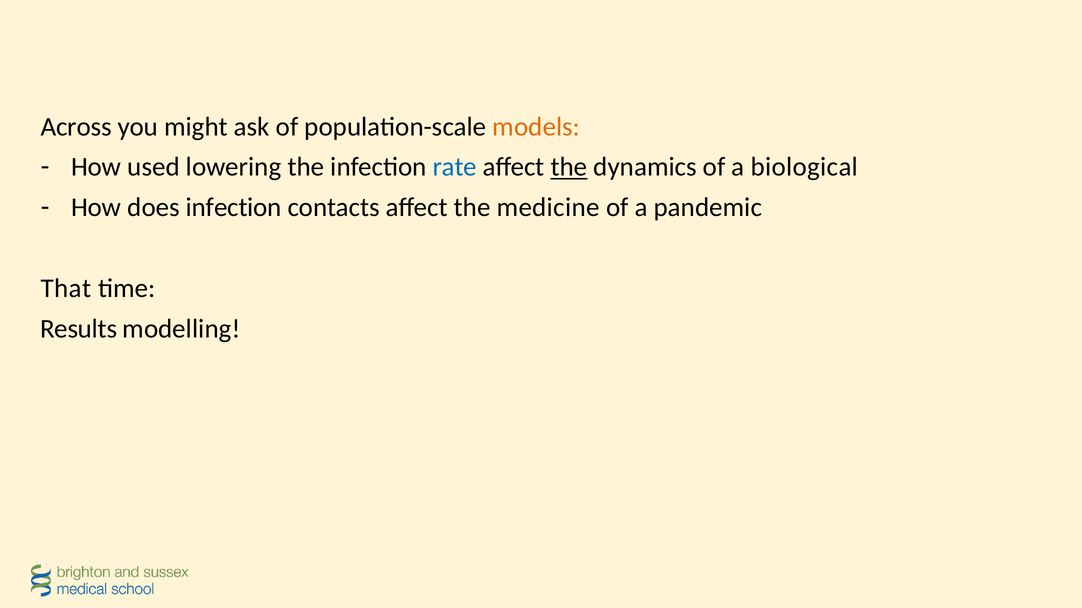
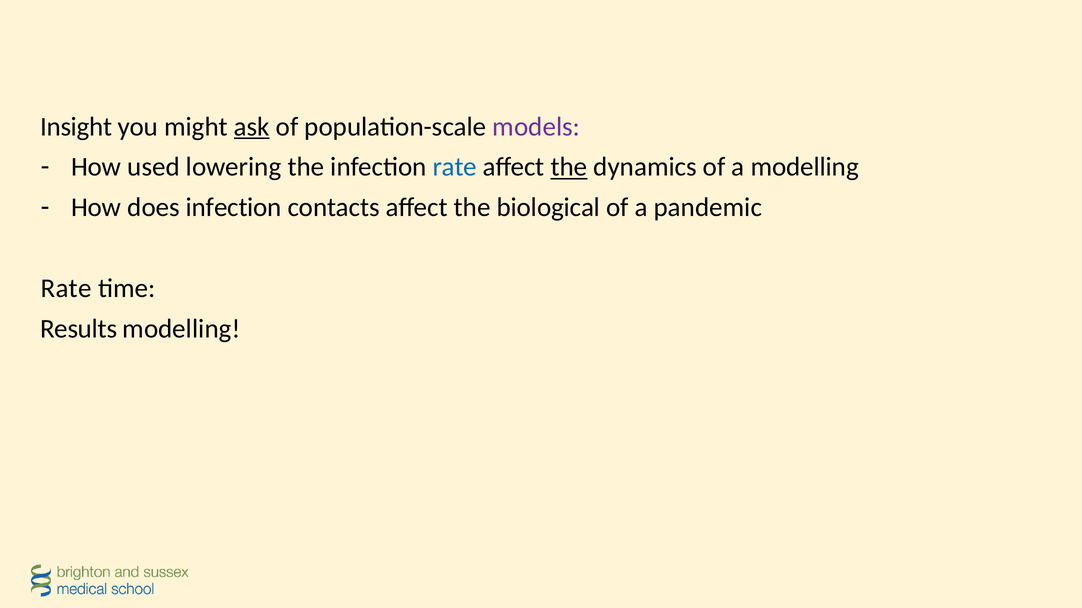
Across: Across -> Insight
ask underline: none -> present
models colour: orange -> purple
a biological: biological -> modelling
medicine: medicine -> biological
That at (66, 289): That -> Rate
